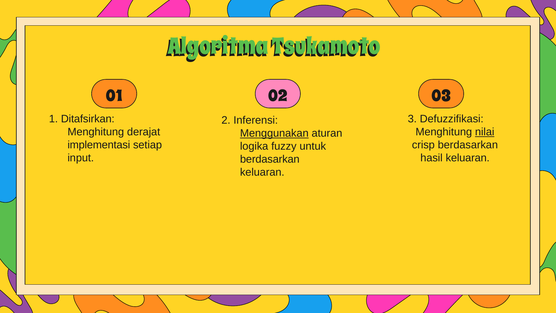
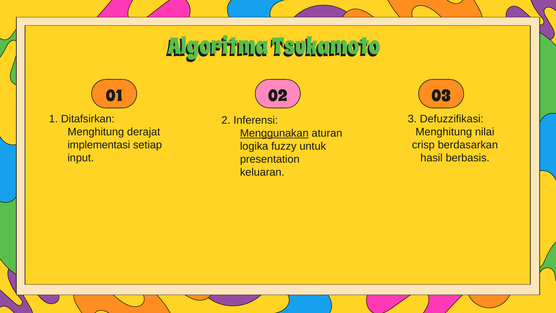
nilai underline: present -> none
hasil keluaran: keluaran -> berbasis
berdasarkan at (270, 159): berdasarkan -> presentation
